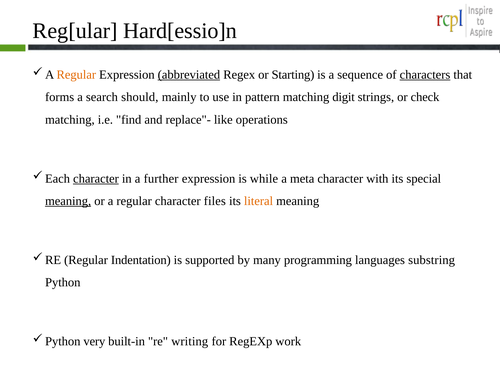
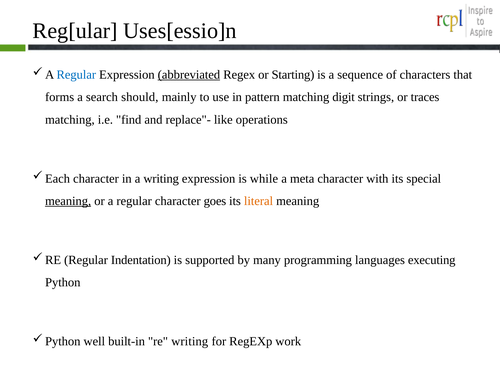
Hard[essio]n: Hard[essio]n -> Uses[essio]n
Regular at (76, 75) colour: orange -> blue
characters underline: present -> none
check: check -> traces
character at (96, 179) underline: present -> none
a further: further -> writing
files: files -> goes
substring: substring -> executing
very: very -> well
